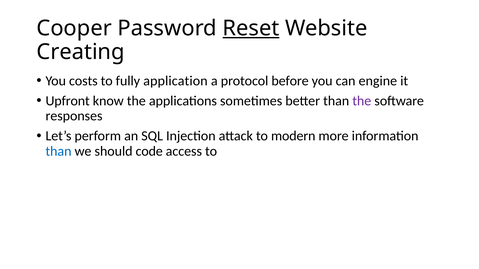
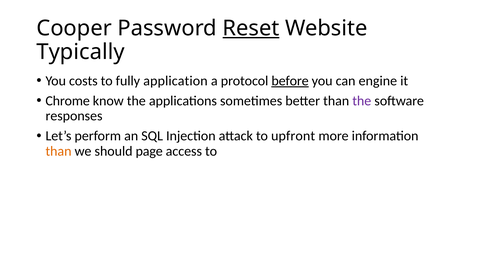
Creating: Creating -> Typically
before underline: none -> present
Upfront: Upfront -> Chrome
modern: modern -> upfront
than at (59, 151) colour: blue -> orange
code: code -> page
